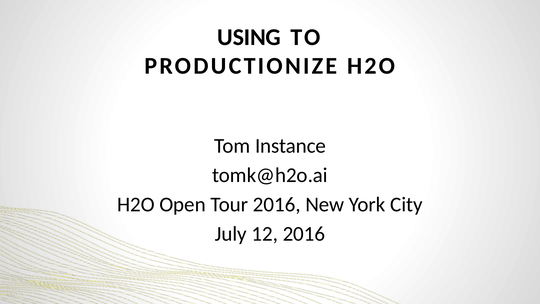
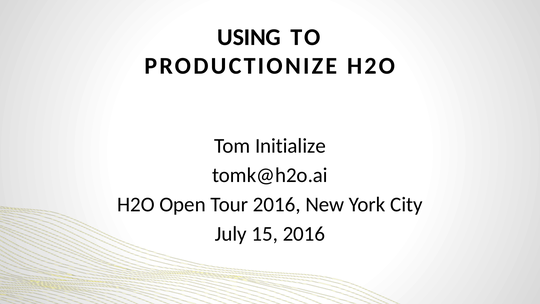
Instance: Instance -> Initialize
12: 12 -> 15
